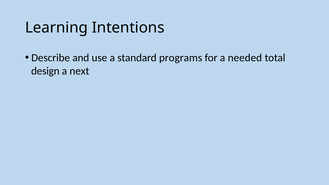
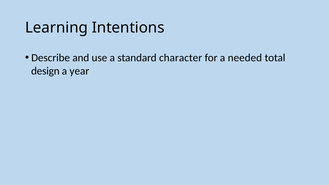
programs: programs -> character
next: next -> year
